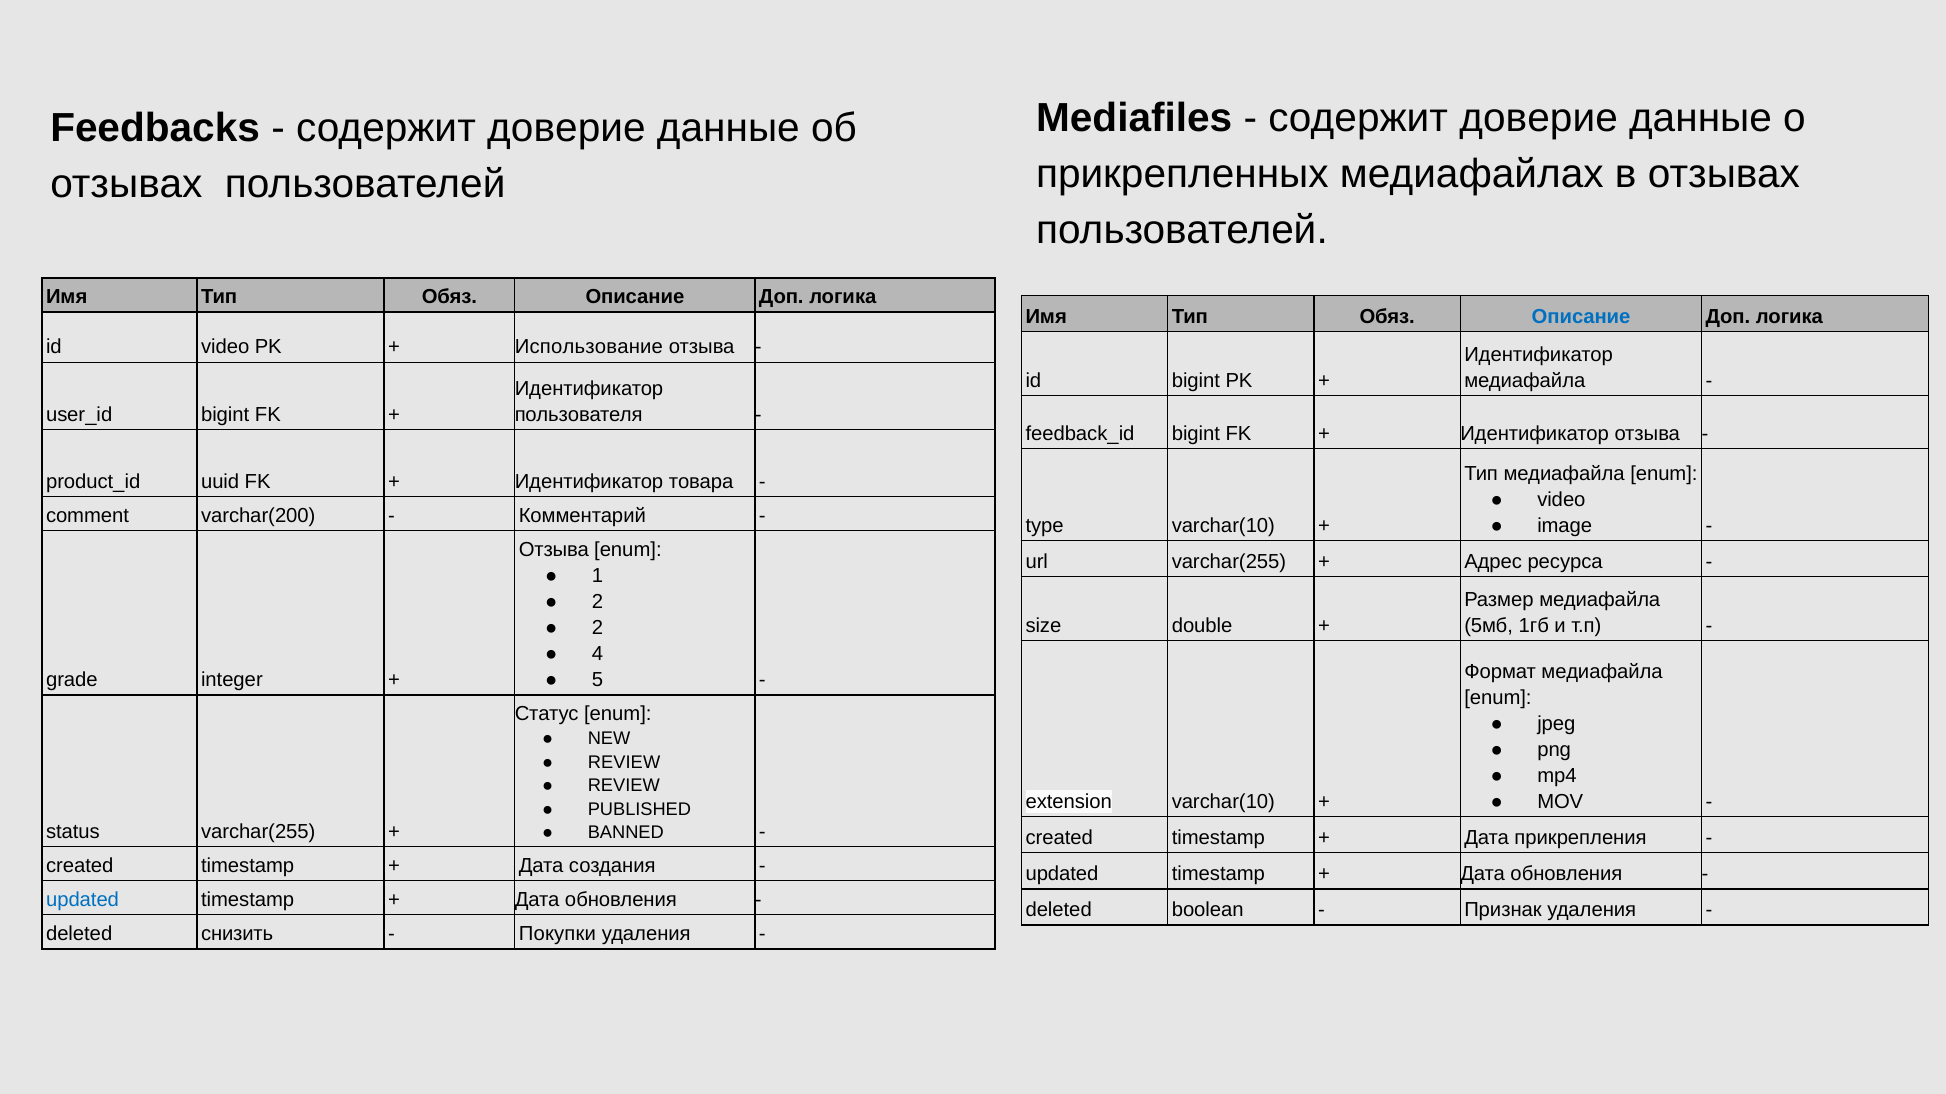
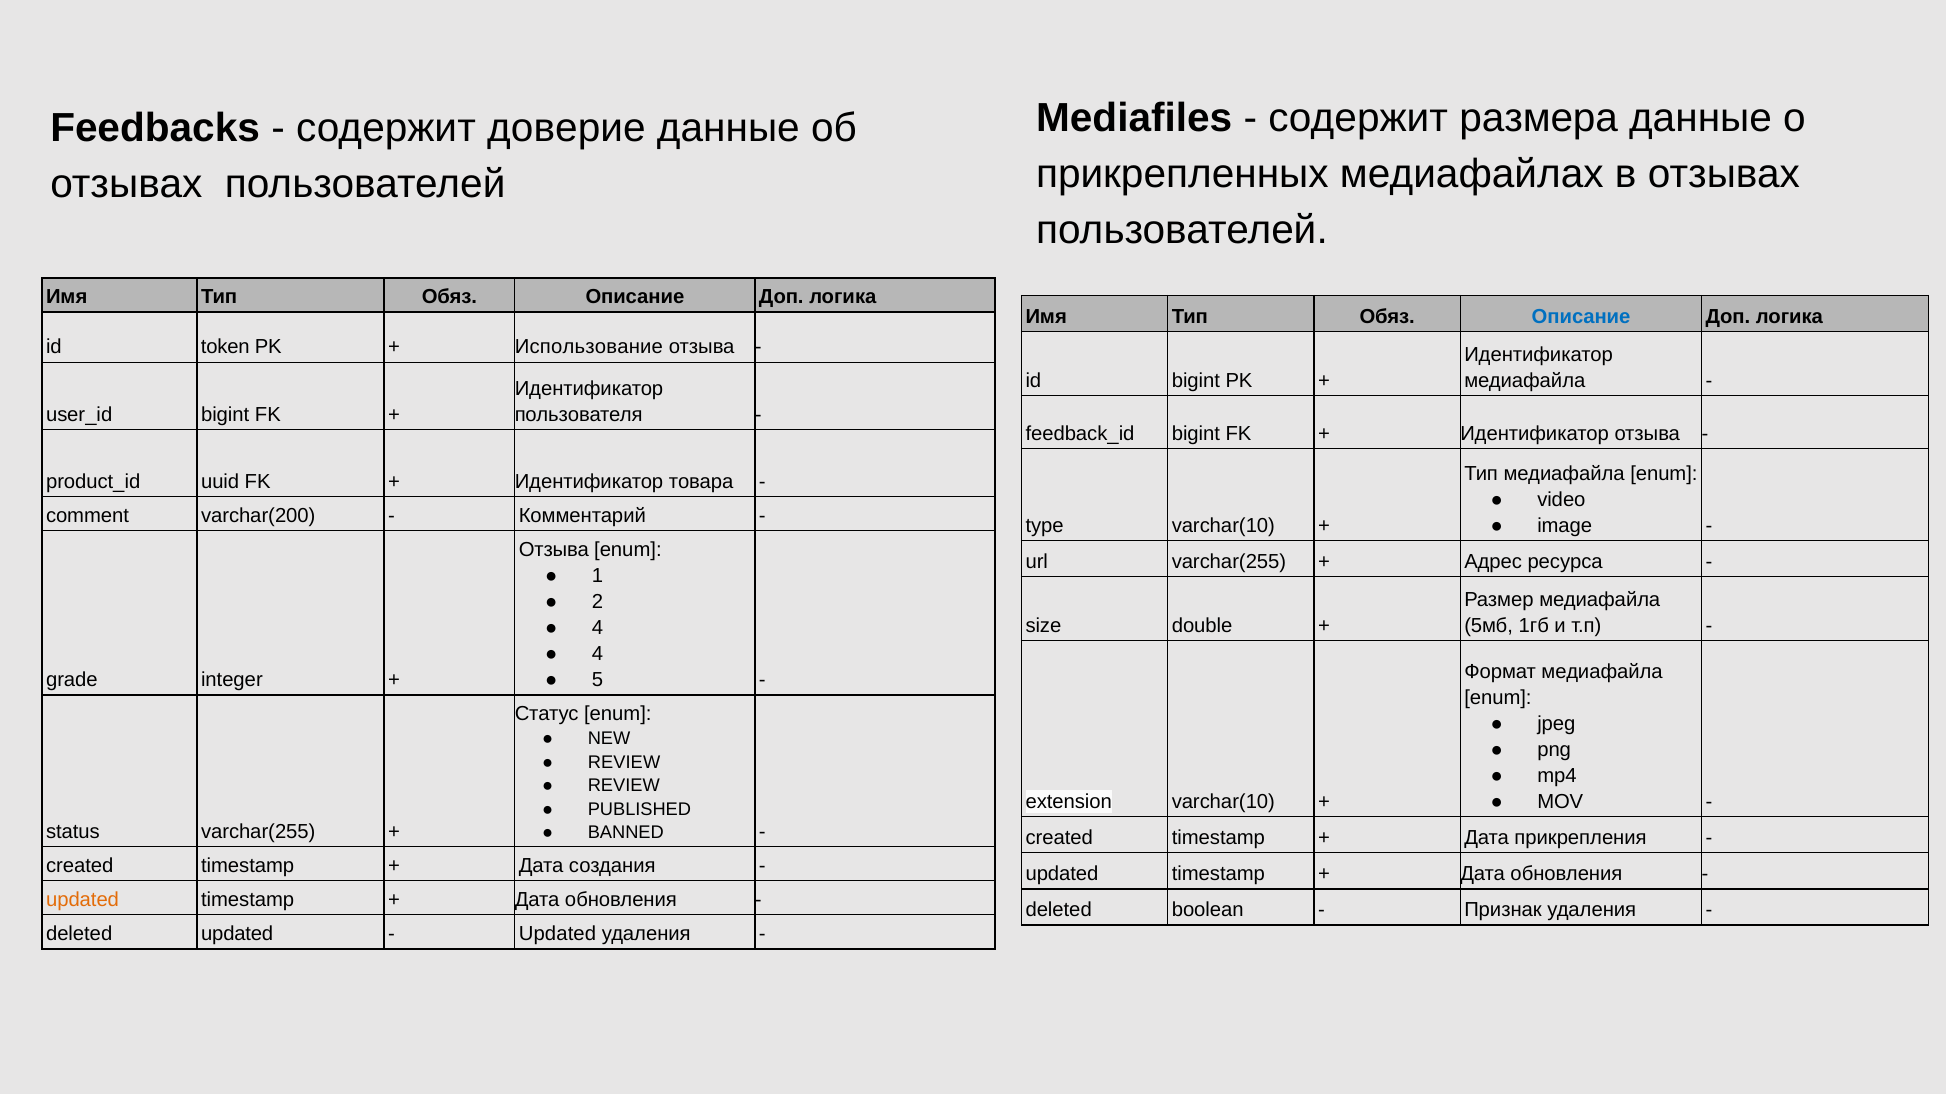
доверие at (1539, 119): доверие -> размера
id video: video -> token
2 at (597, 628): 2 -> 4
updated at (83, 900) colour: blue -> orange
deleted снизить: снизить -> updated
Покупки at (557, 934): Покупки -> Updated
